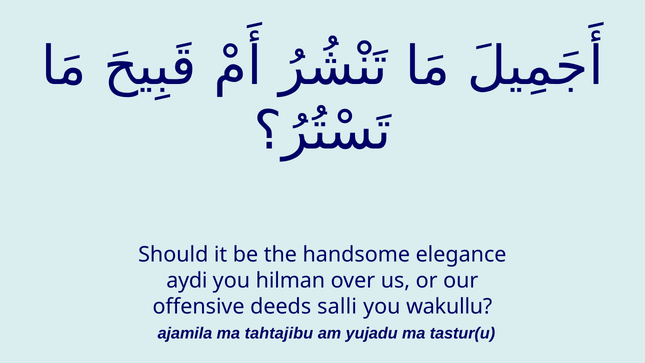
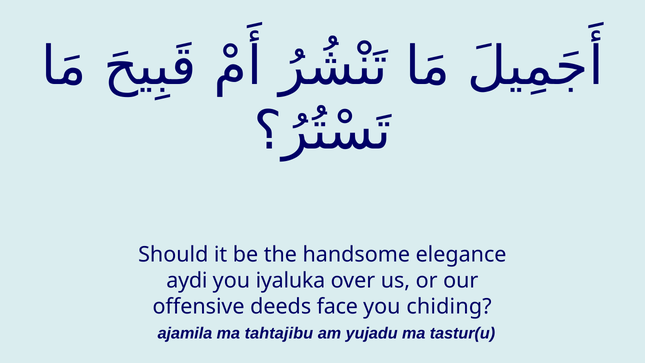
hilman: hilman -> iyaluka
salli: salli -> face
wakullu: wakullu -> chiding
